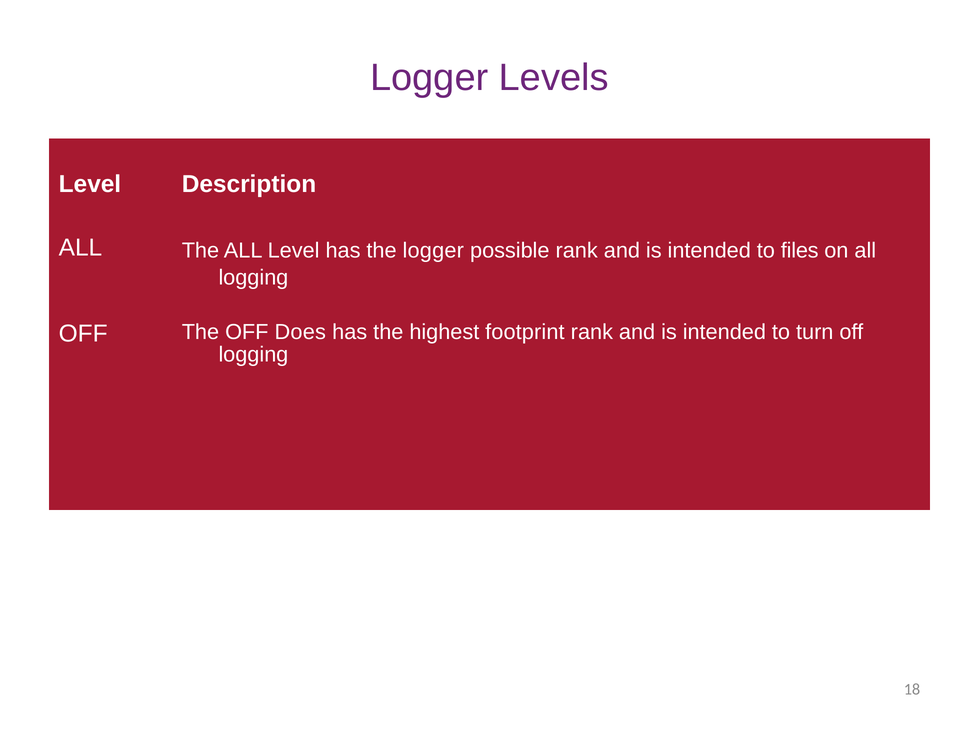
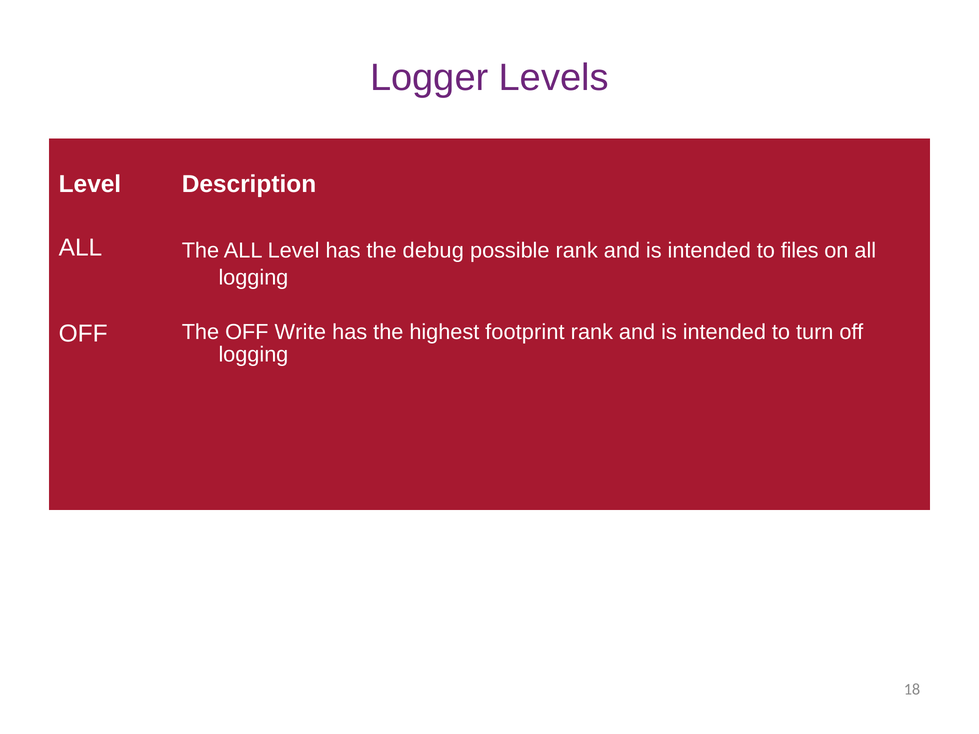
the logger: logger -> debug
Does: Does -> Write
